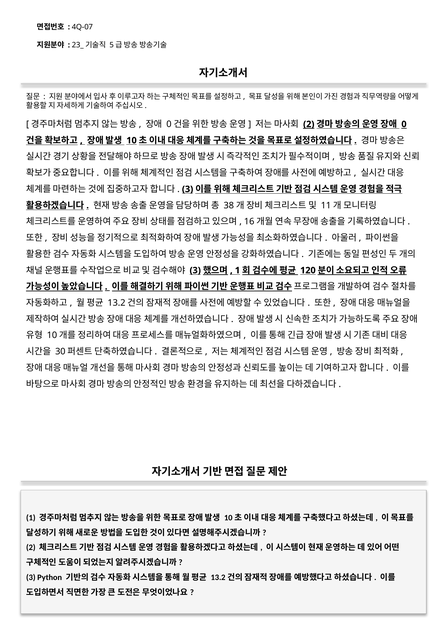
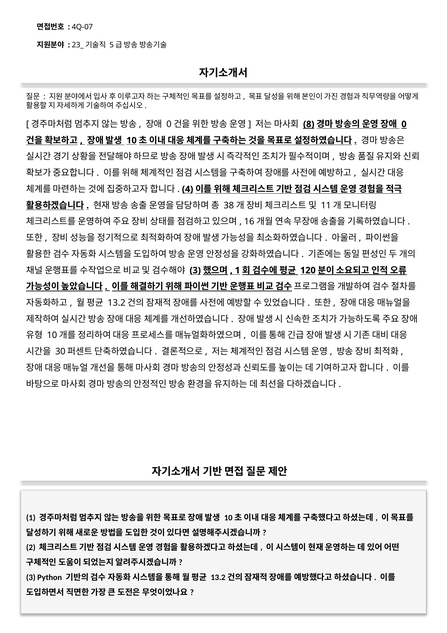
2 at (309, 124): 2 -> 8
3 at (188, 189): 3 -> 4
